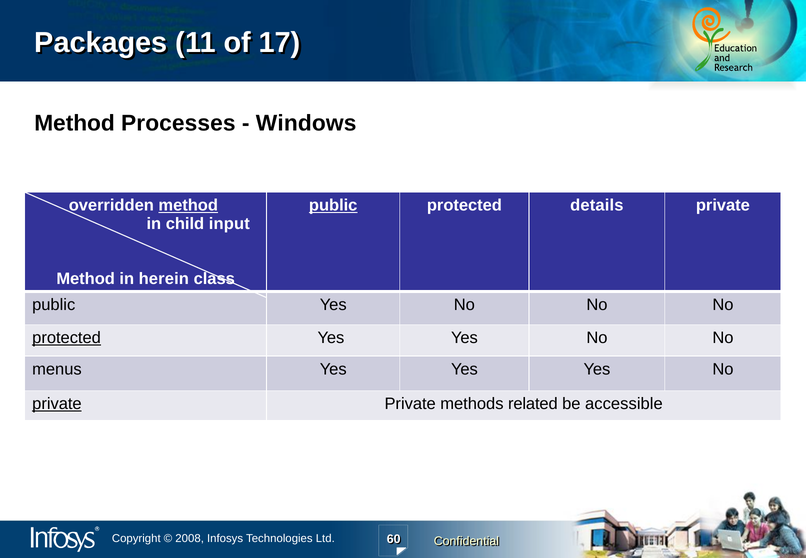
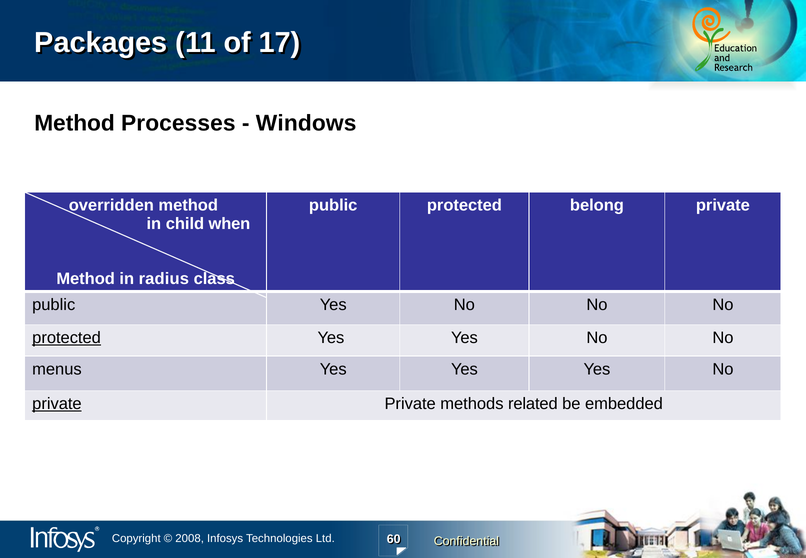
method at (188, 205) underline: present -> none
public at (333, 205) underline: present -> none
details: details -> belong
input: input -> when
herein: herein -> radius
accessible: accessible -> embedded
